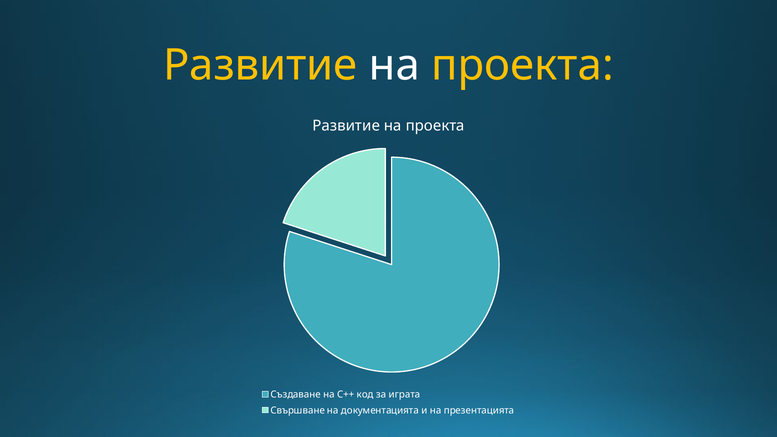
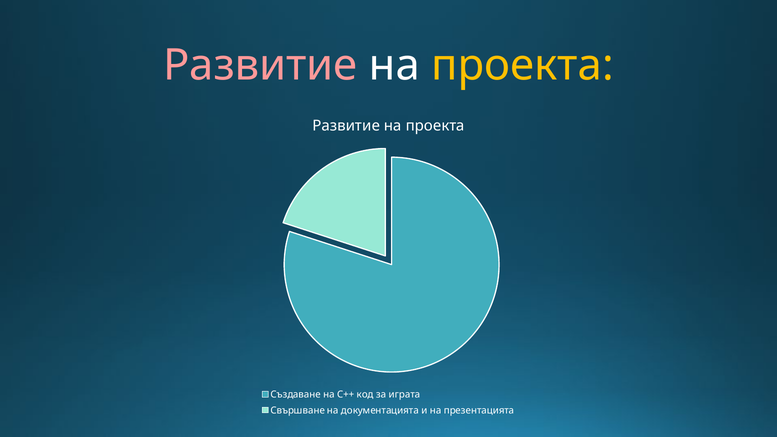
Развитие at (260, 65) colour: yellow -> pink
